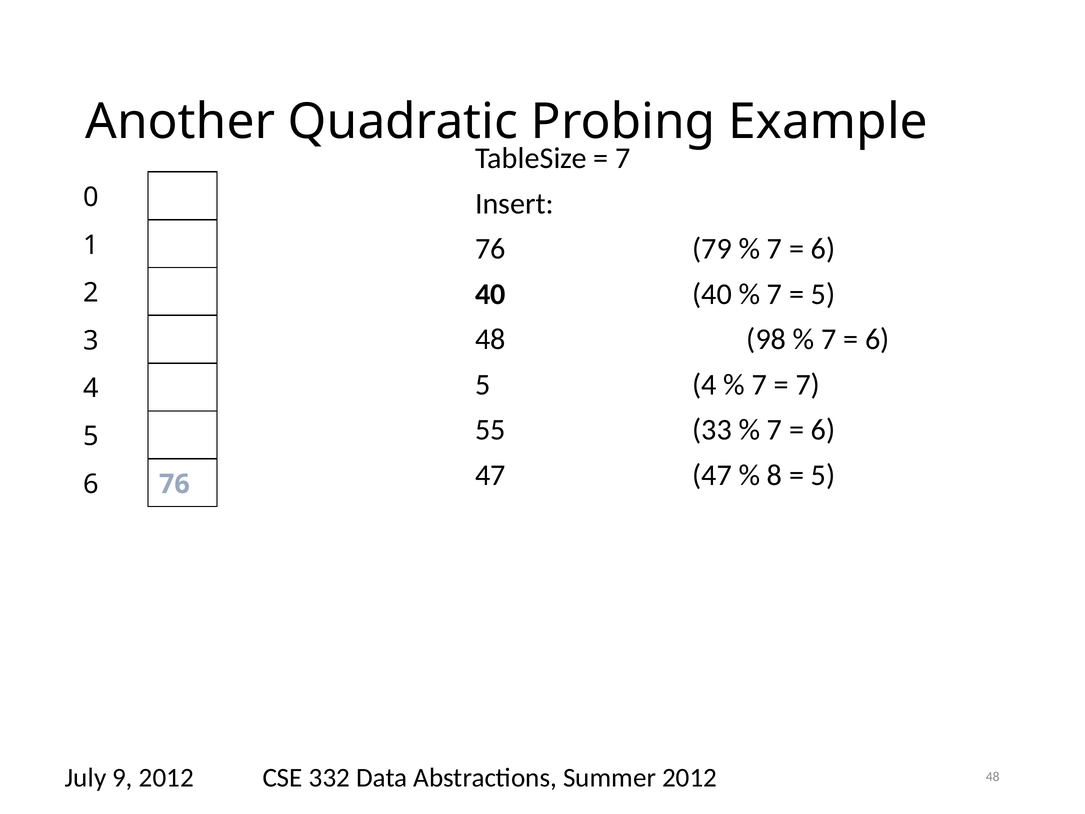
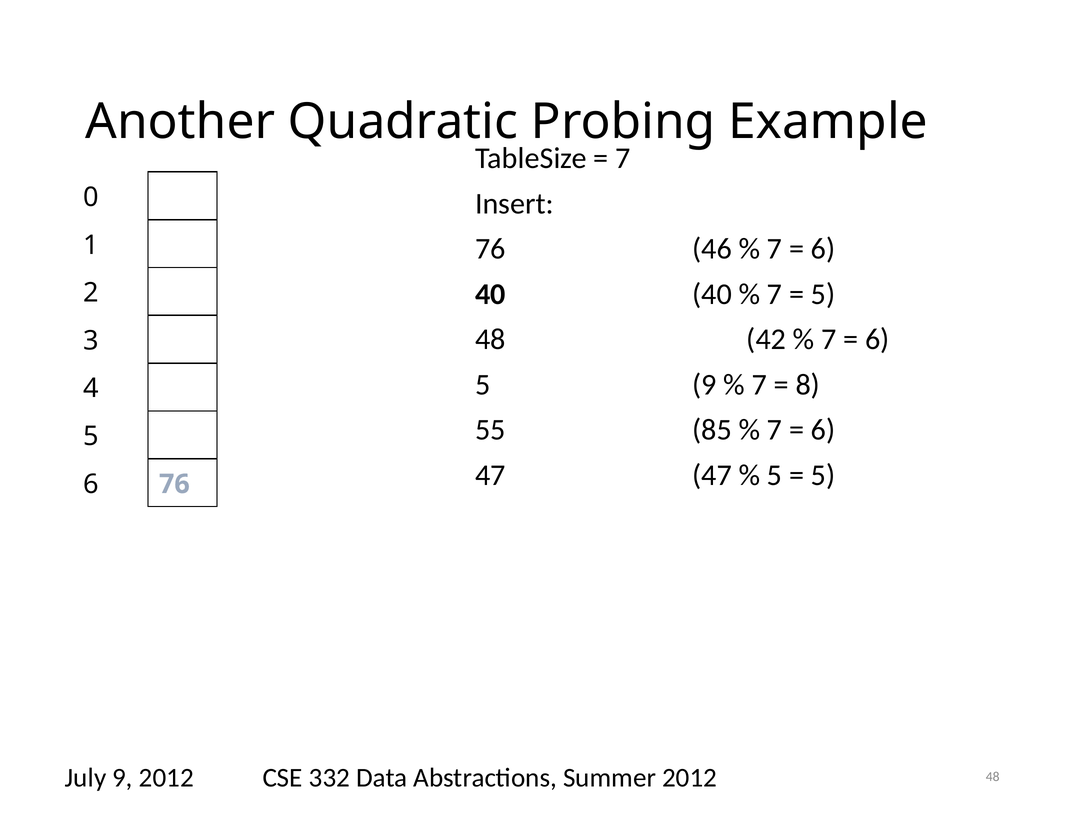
79: 79 -> 46
98: 98 -> 42
5 4: 4 -> 9
7 at (808, 385): 7 -> 8
33: 33 -> 85
8 at (775, 475): 8 -> 5
